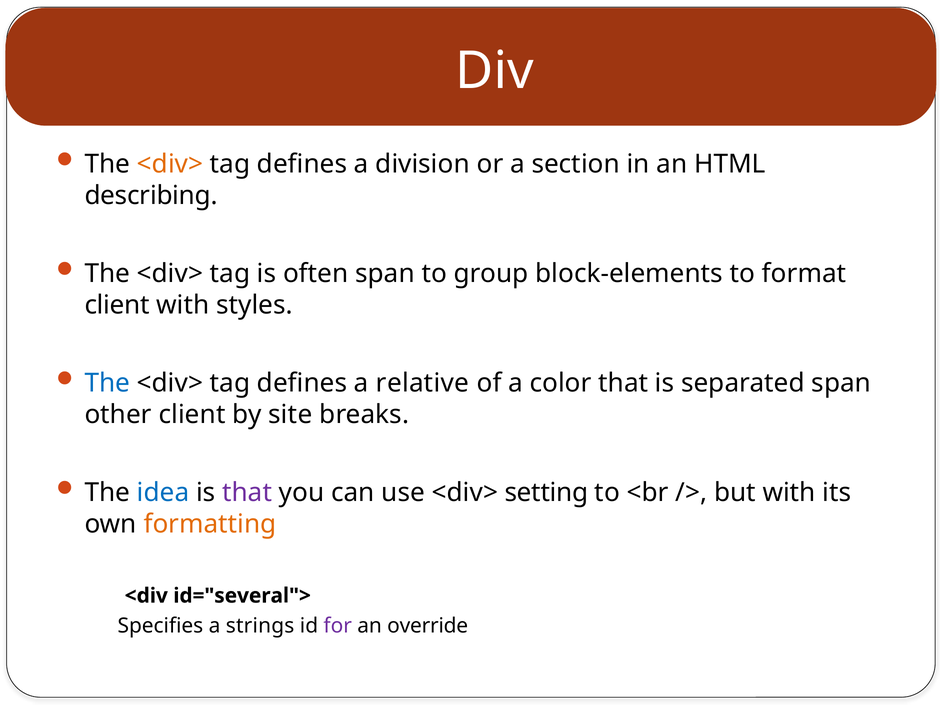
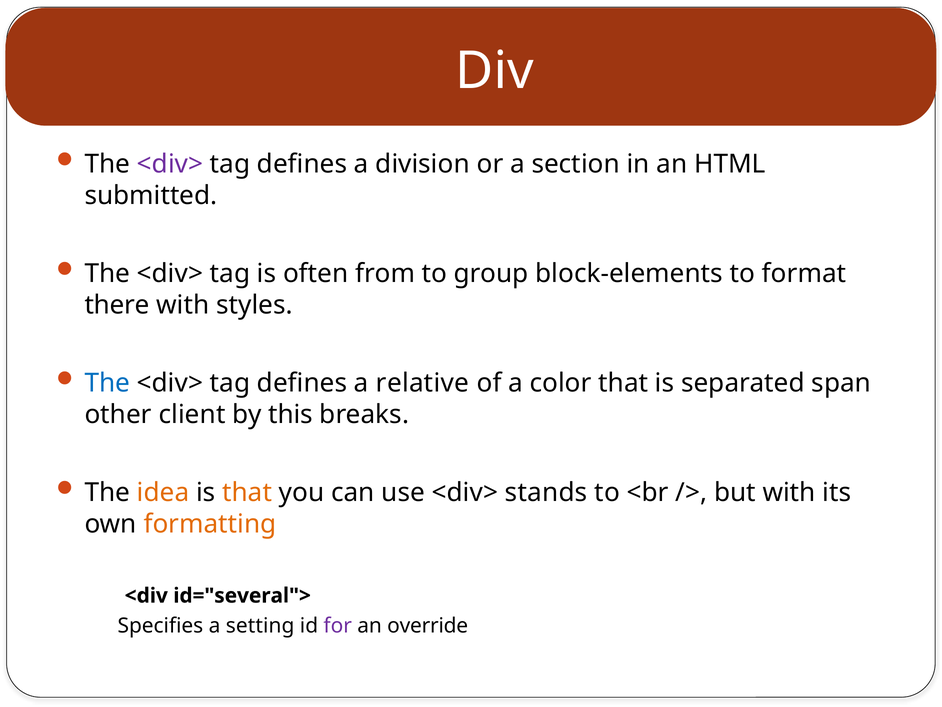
<div> at (170, 164) colour: orange -> purple
describing: describing -> submitted
often span: span -> from
client at (117, 305): client -> there
site: site -> this
idea colour: blue -> orange
that at (247, 492) colour: purple -> orange
setting: setting -> stands
strings: strings -> setting
